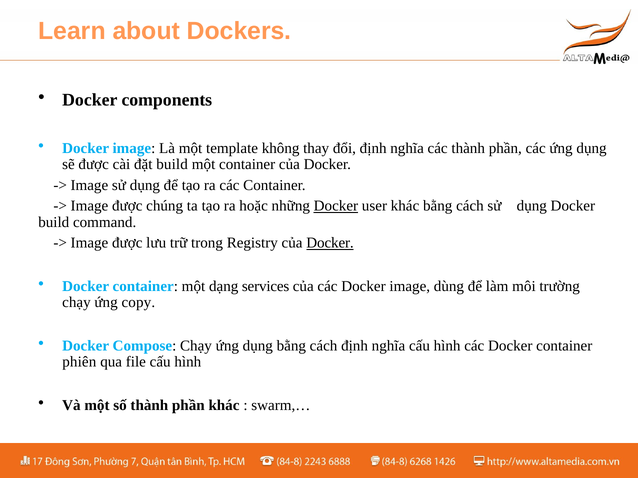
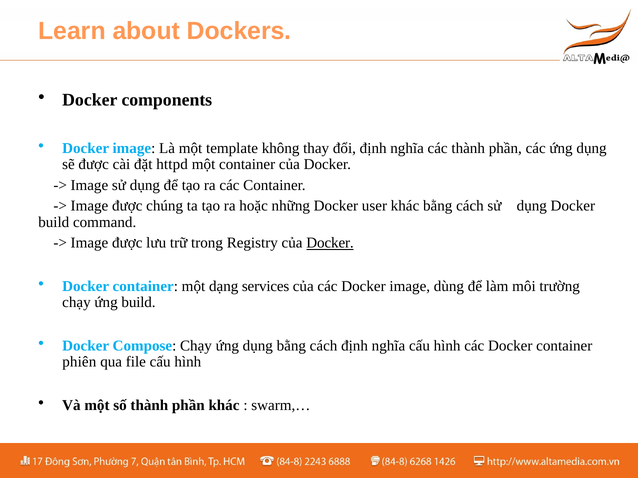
đặt build: build -> httpd
Docker at (336, 206) underline: present -> none
ứng copy: copy -> build
